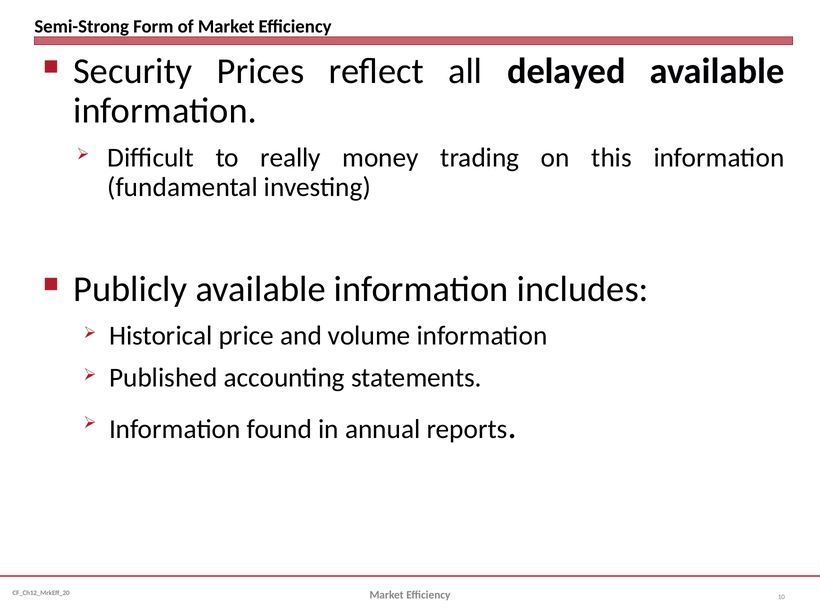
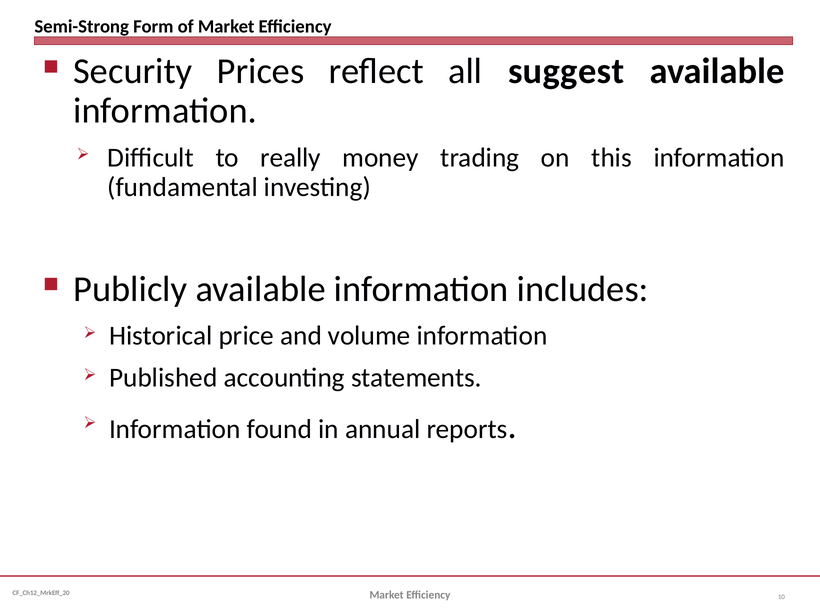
delayed: delayed -> suggest
